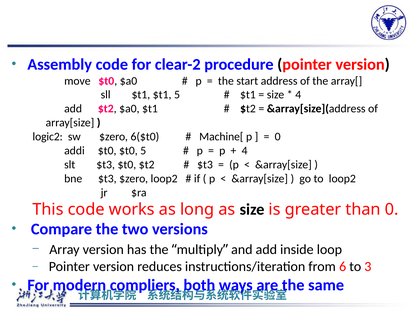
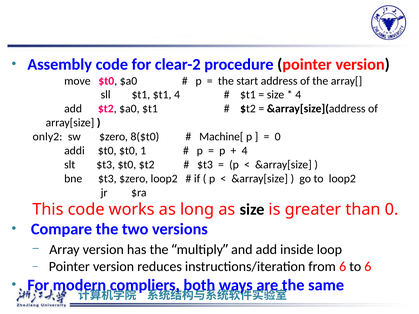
$t1 5: 5 -> 4
logic2: logic2 -> only2
6($t0: 6($t0 -> 8($t0
$t0 5: 5 -> 1
to 3: 3 -> 6
